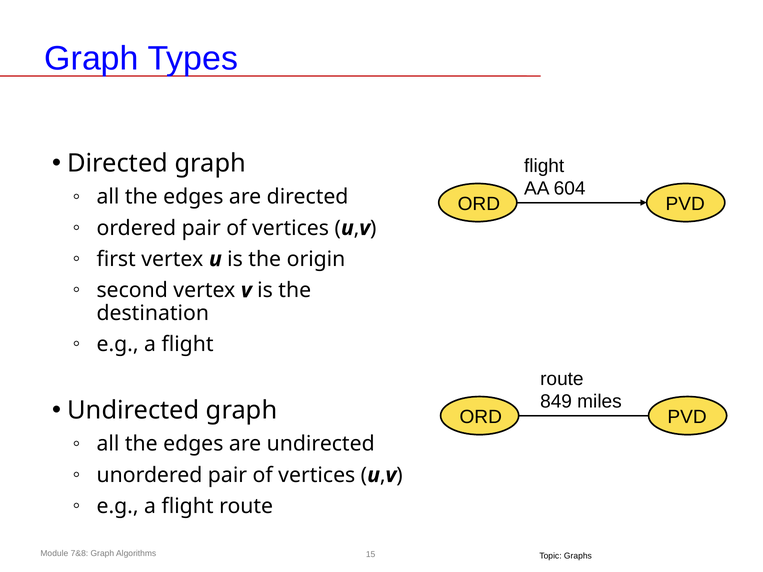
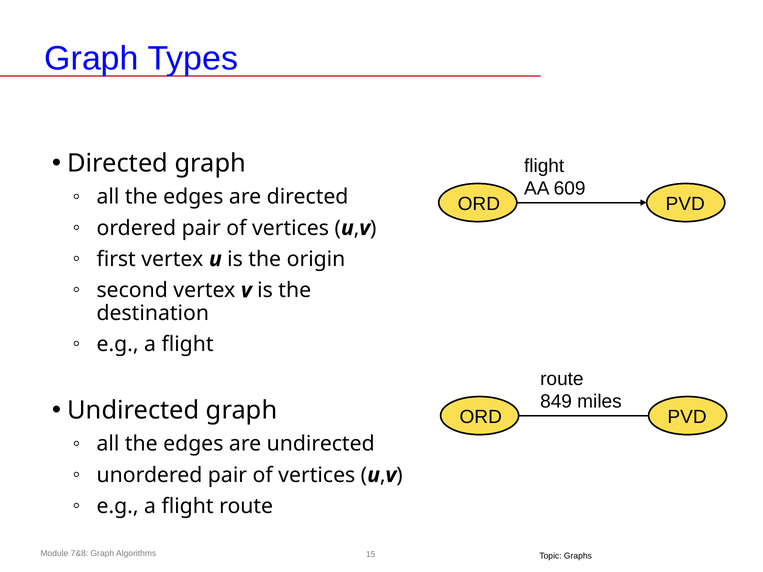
604: 604 -> 609
